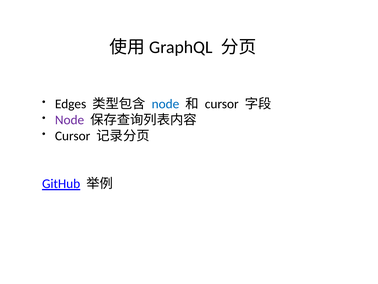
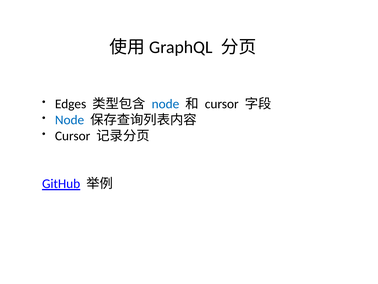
Node at (70, 120) colour: purple -> blue
